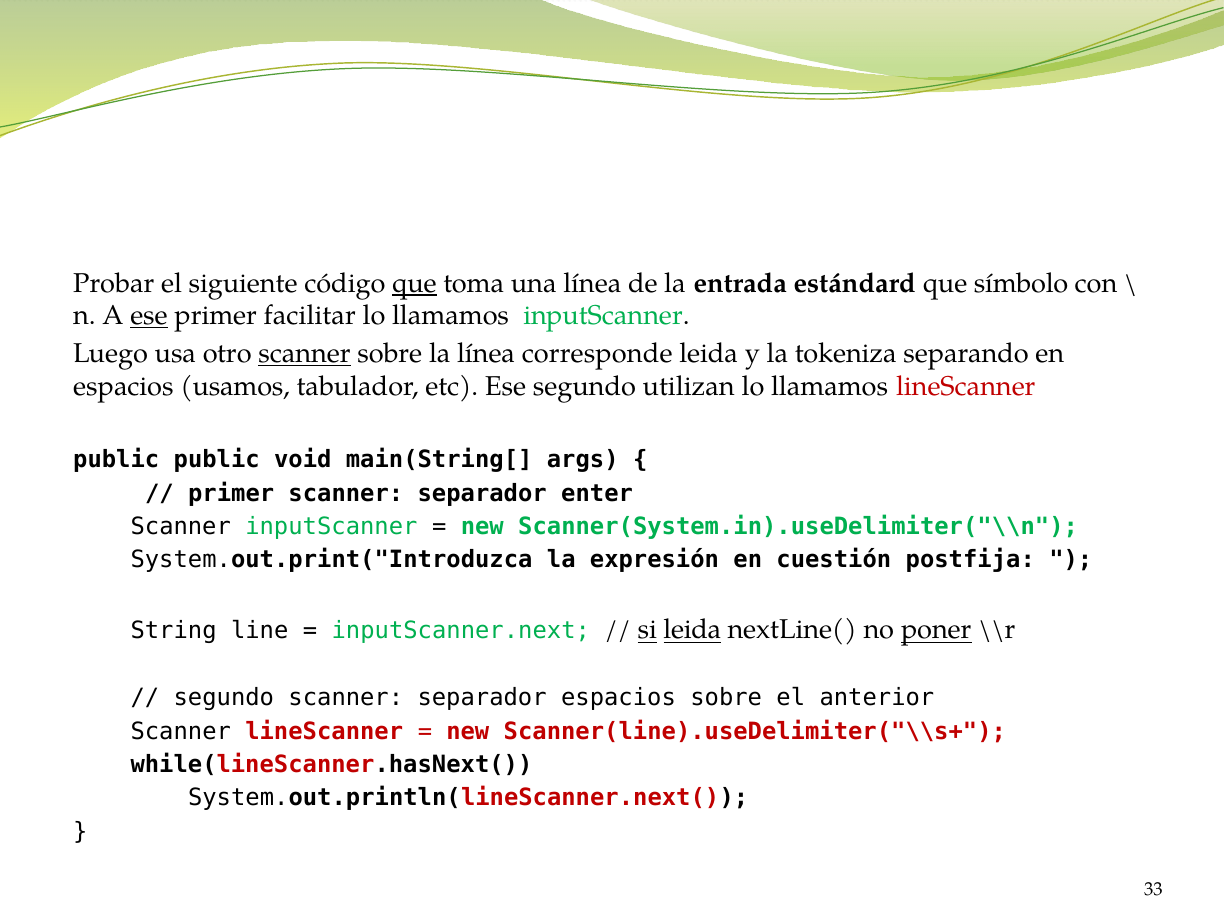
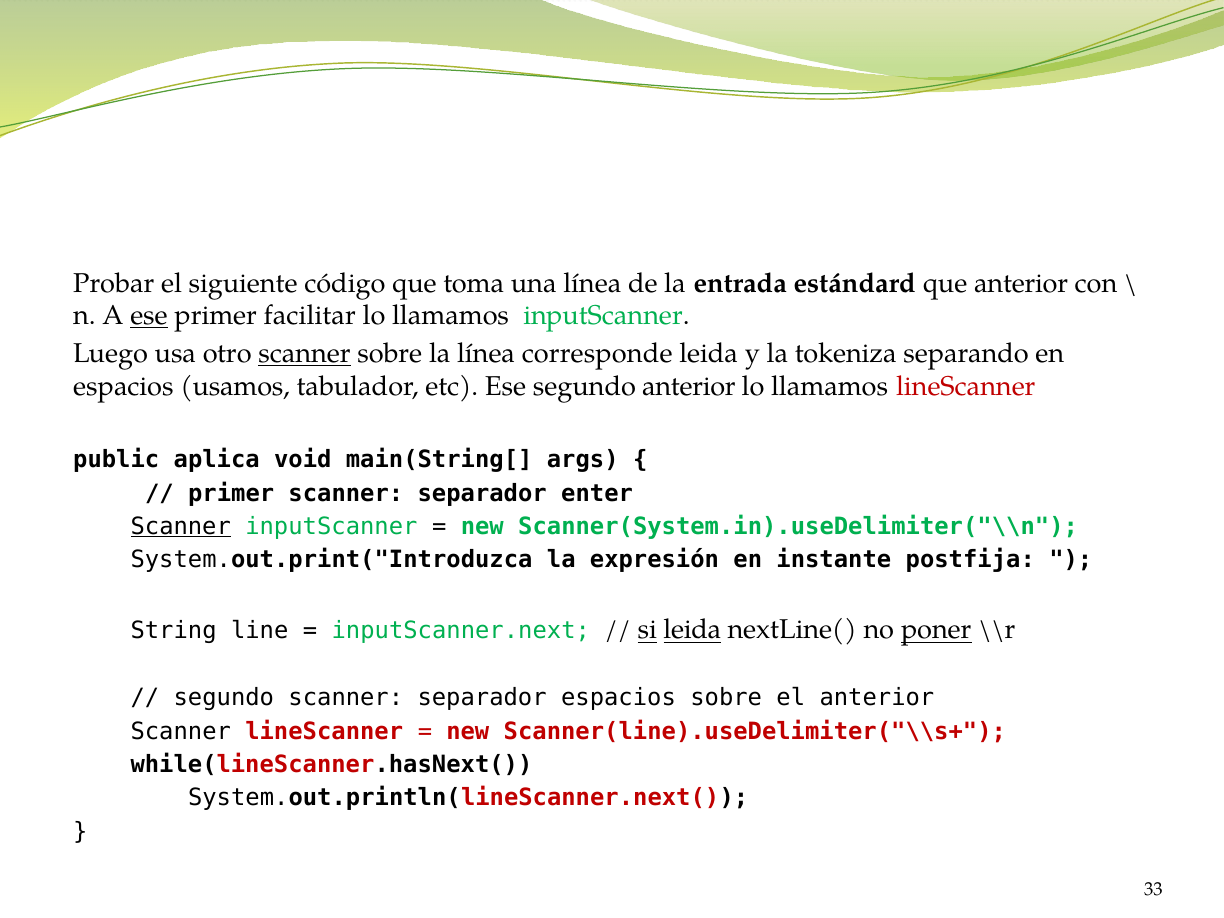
que at (414, 283) underline: present -> none
que símbolo: símbolo -> anterior
segundo utilizan: utilizan -> anterior
public public: public -> aplica
Scanner at (181, 527) underline: none -> present
cuestión: cuestión -> instante
